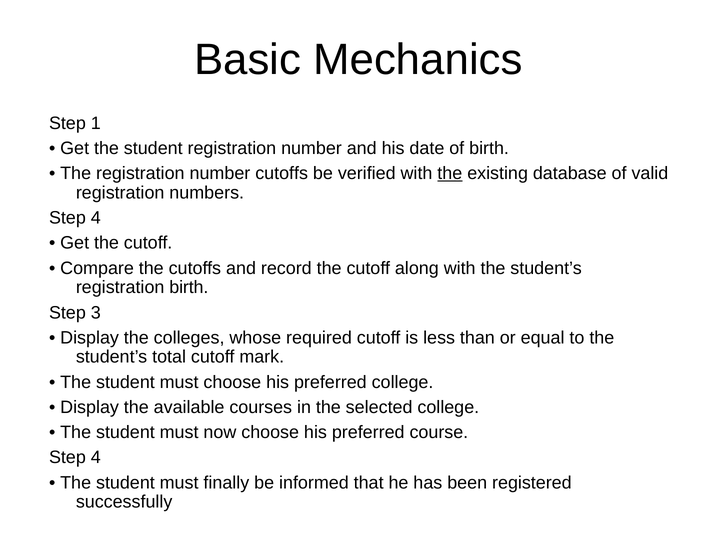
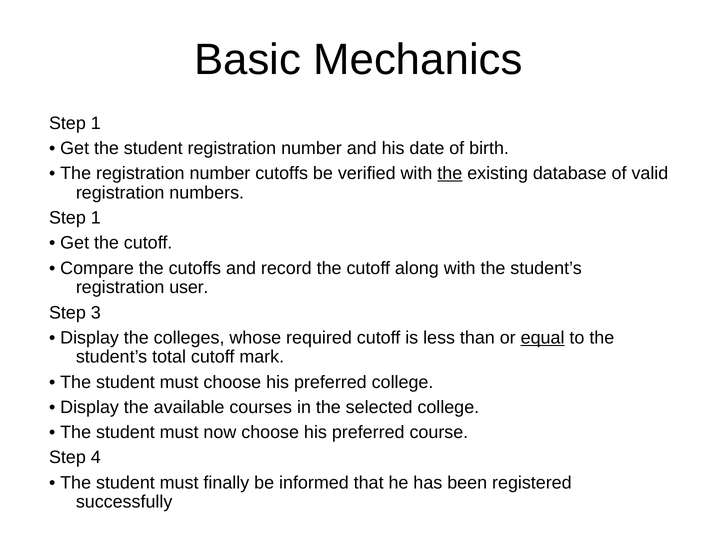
4 at (96, 218): 4 -> 1
registration birth: birth -> user
equal underline: none -> present
